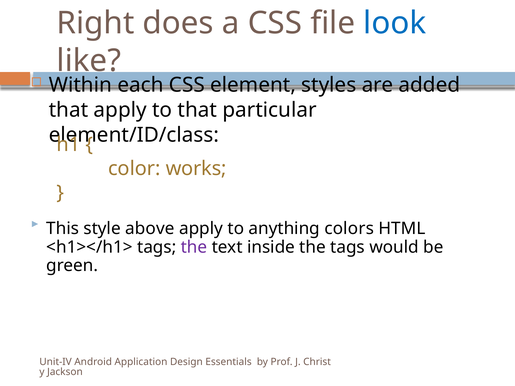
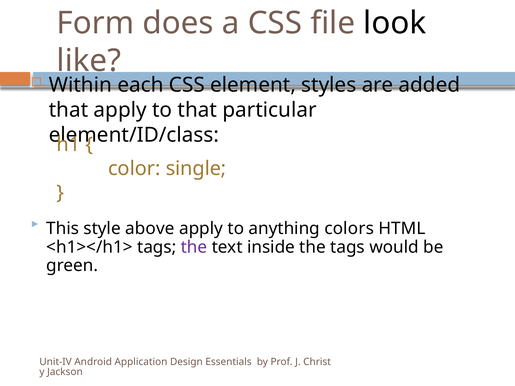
Right: Right -> Form
look colour: blue -> black
works: works -> single
